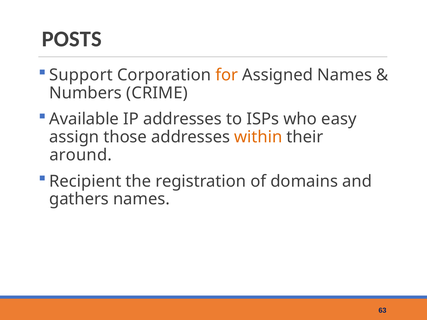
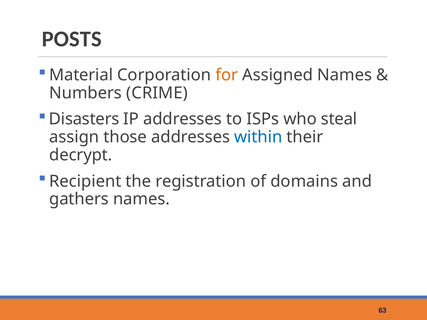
Support: Support -> Material
Available: Available -> Disasters
easy: easy -> steal
within colour: orange -> blue
around: around -> decrypt
